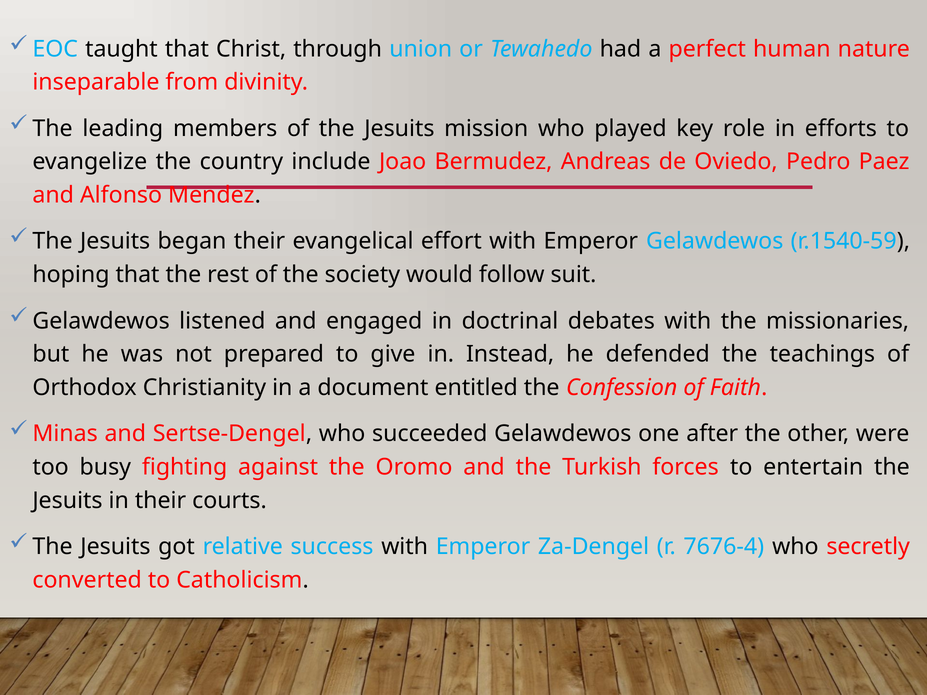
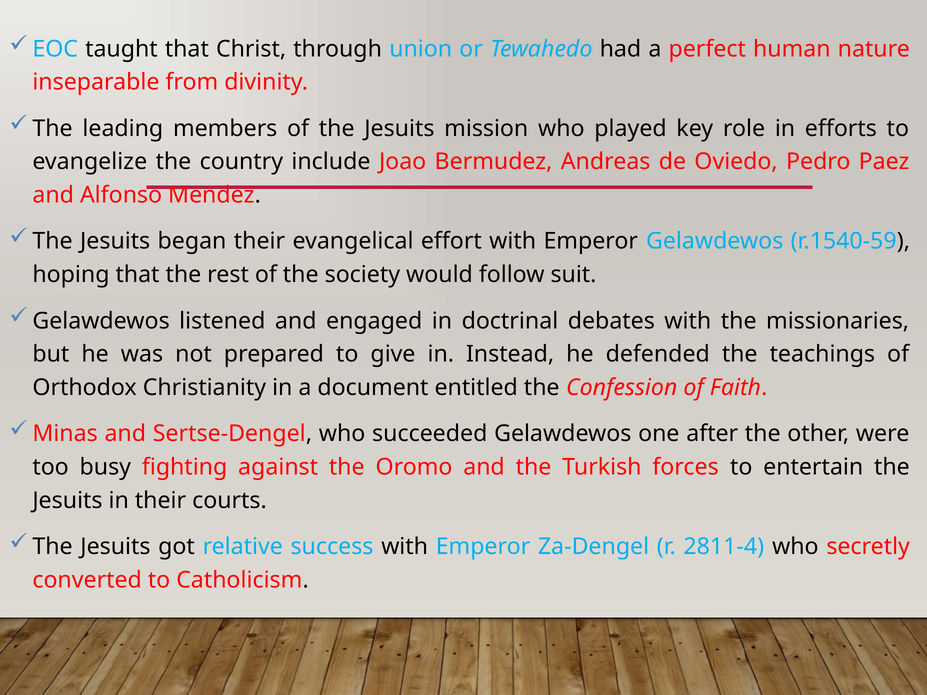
7676-4: 7676-4 -> 2811-4
